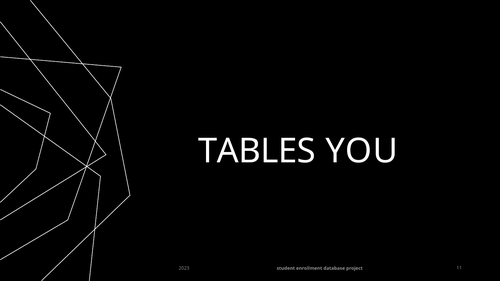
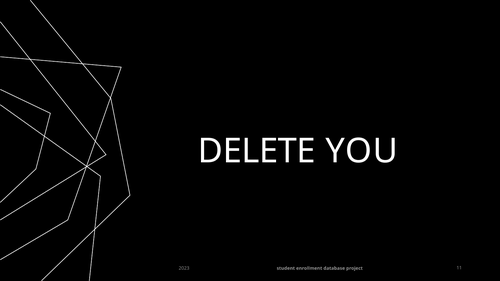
TABLES: TABLES -> DELETE
